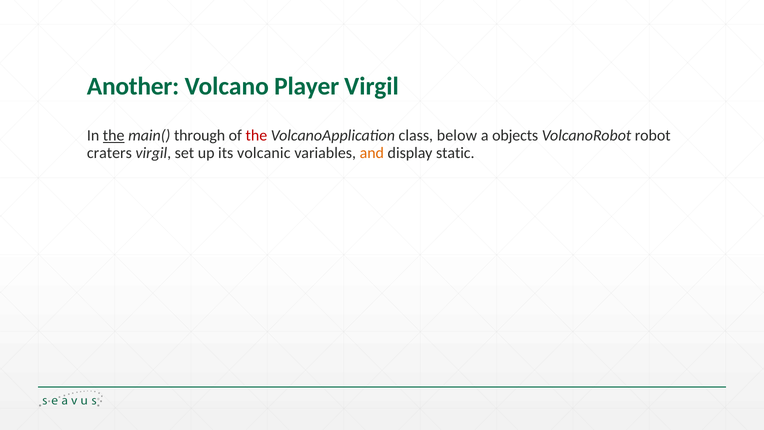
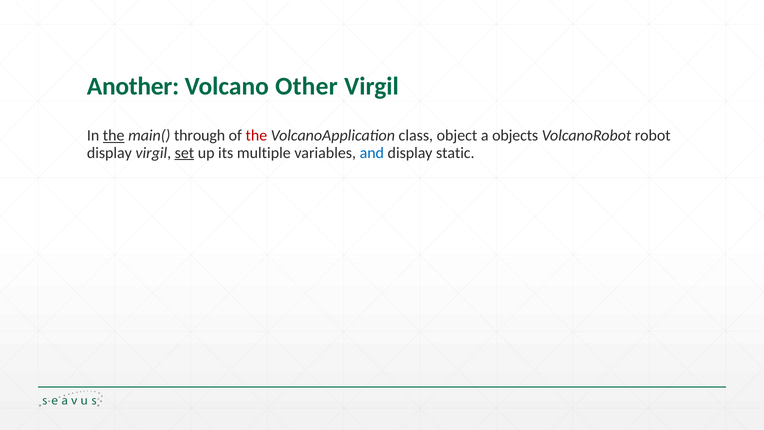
Player: Player -> Other
below: below -> object
craters at (109, 153): craters -> display
set underline: none -> present
volcanic: volcanic -> multiple
and colour: orange -> blue
